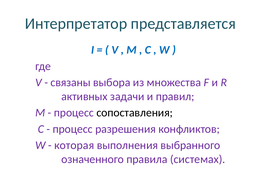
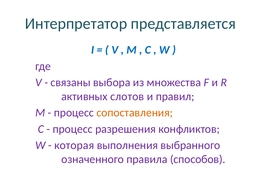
задачи: задачи -> слотов
сопоставления colour: black -> orange
системах: системах -> способов
